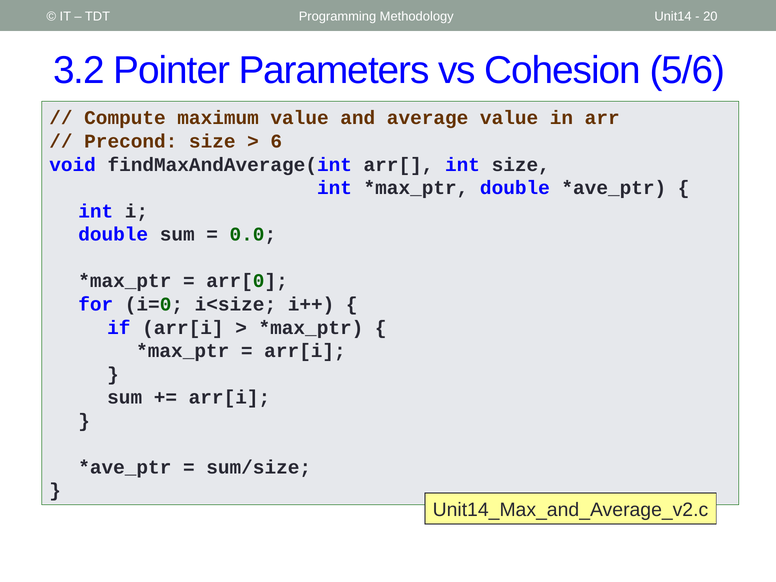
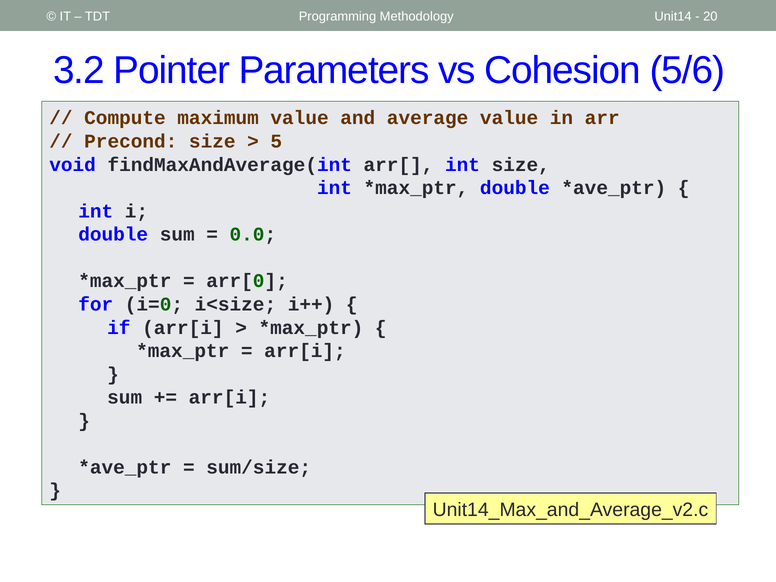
6: 6 -> 5
